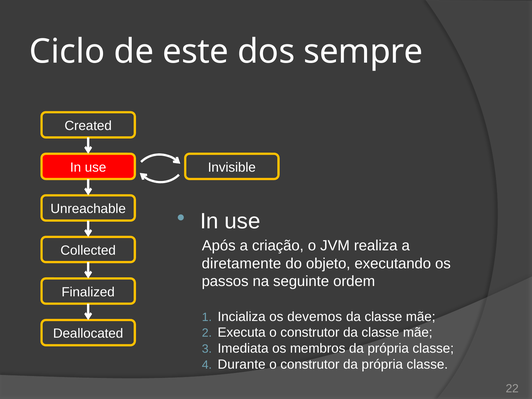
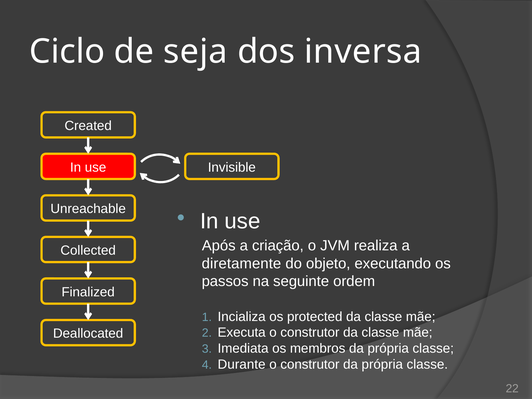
este: este -> seja
sempre: sempre -> inversa
devemos: devemos -> protected
